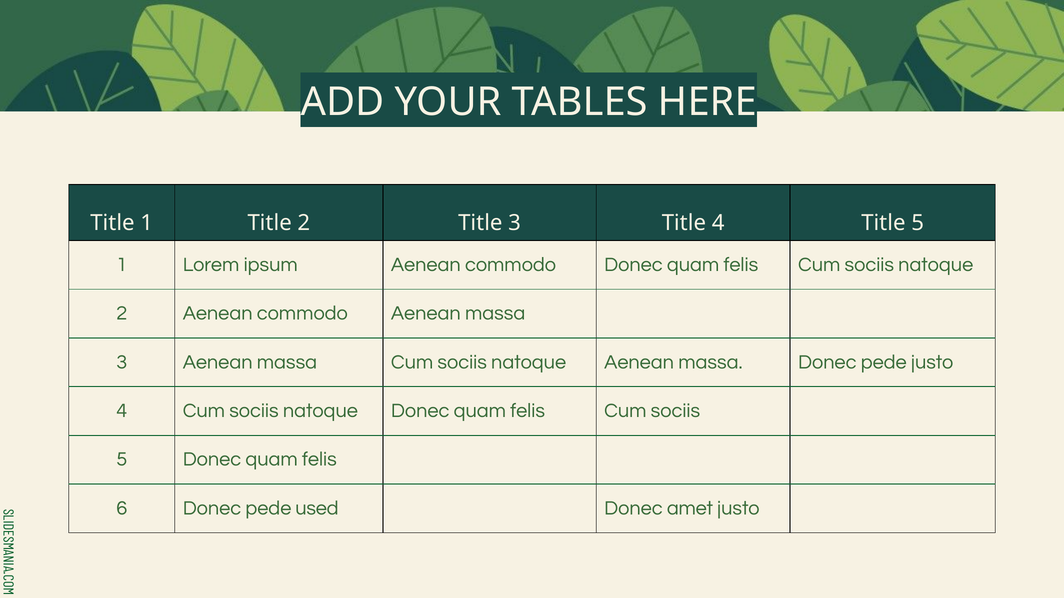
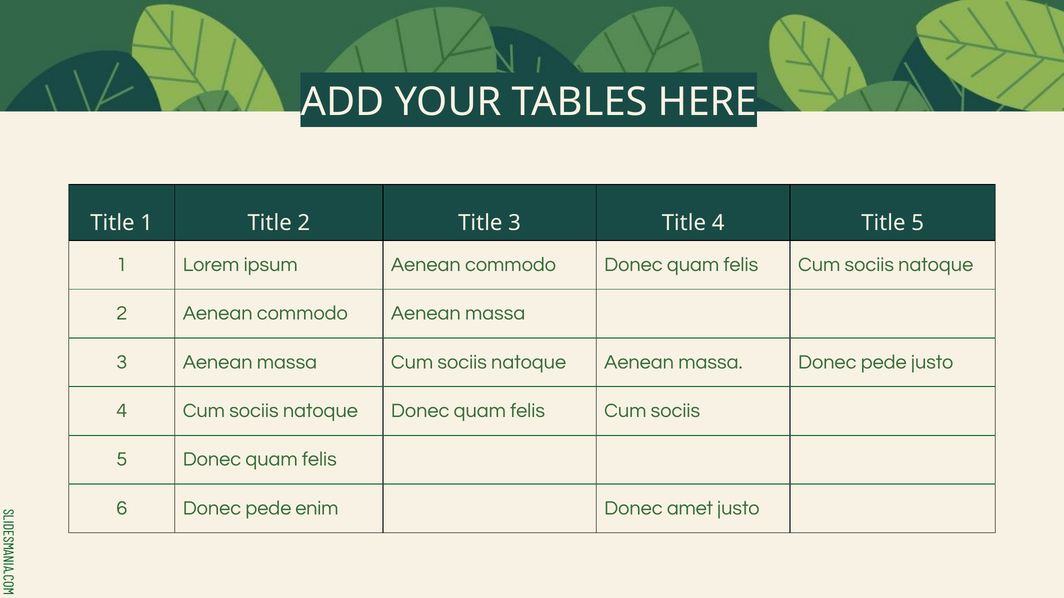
used: used -> enim
